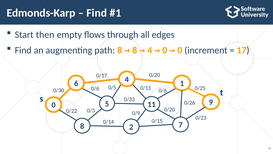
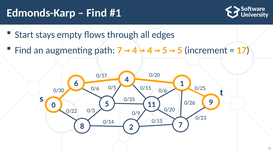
then: then -> stays
path 8: 8 -> 7
8 at (135, 50): 8 -> 4
0 at (165, 50): 0 -> 5
0 at (180, 50): 0 -> 5
